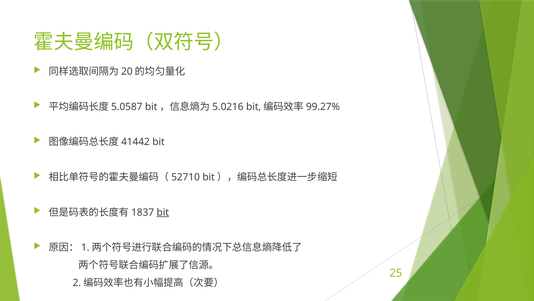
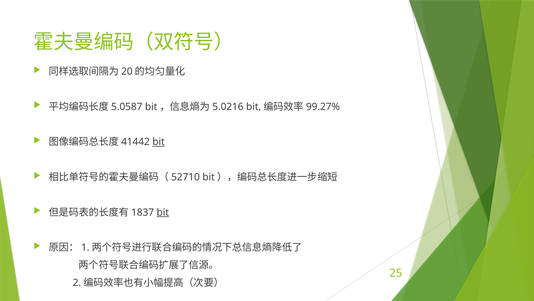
bit at (159, 142) underline: none -> present
